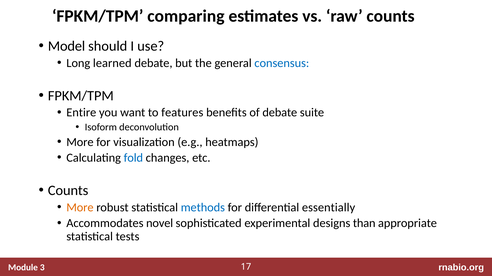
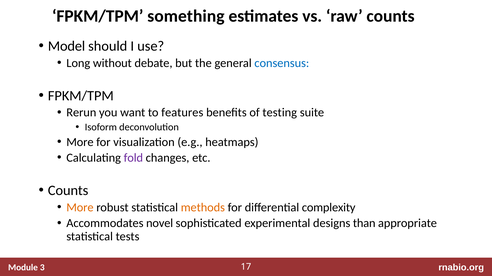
comparing: comparing -> something
learned: learned -> without
Entire: Entire -> Rerun
of debate: debate -> testing
fold colour: blue -> purple
methods colour: blue -> orange
essentially: essentially -> complexity
